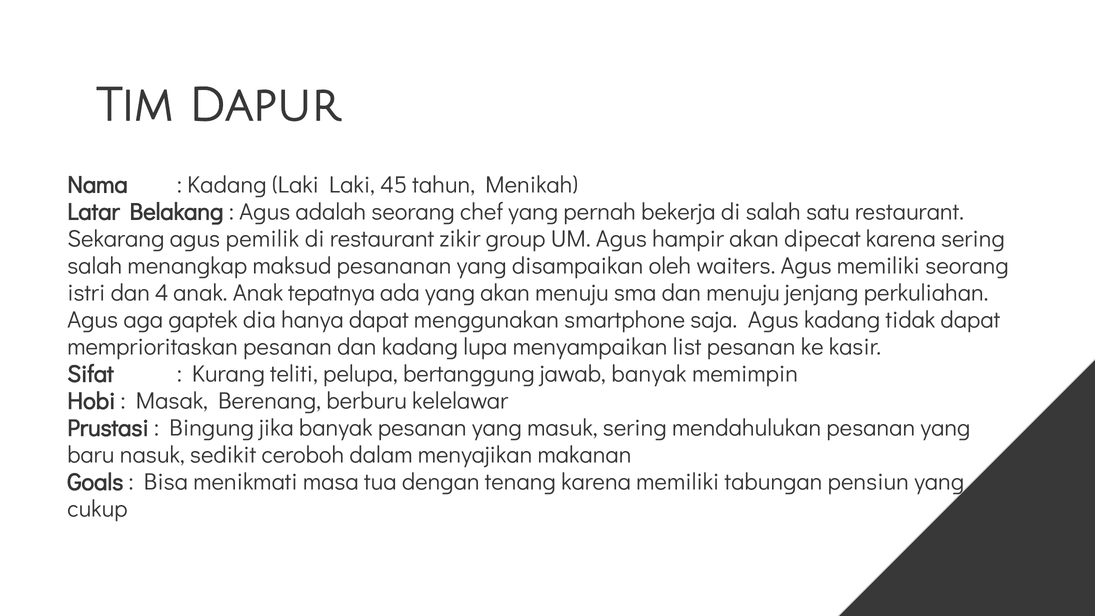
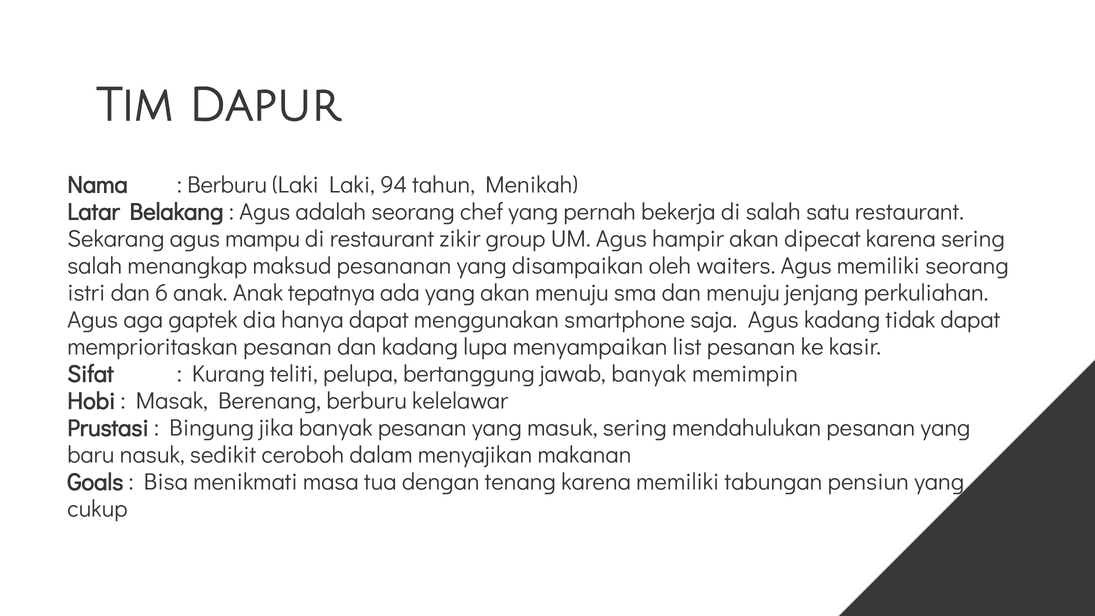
Kadang at (227, 185): Kadang -> Berburu
45: 45 -> 94
pemilik: pemilik -> mampu
4: 4 -> 6
